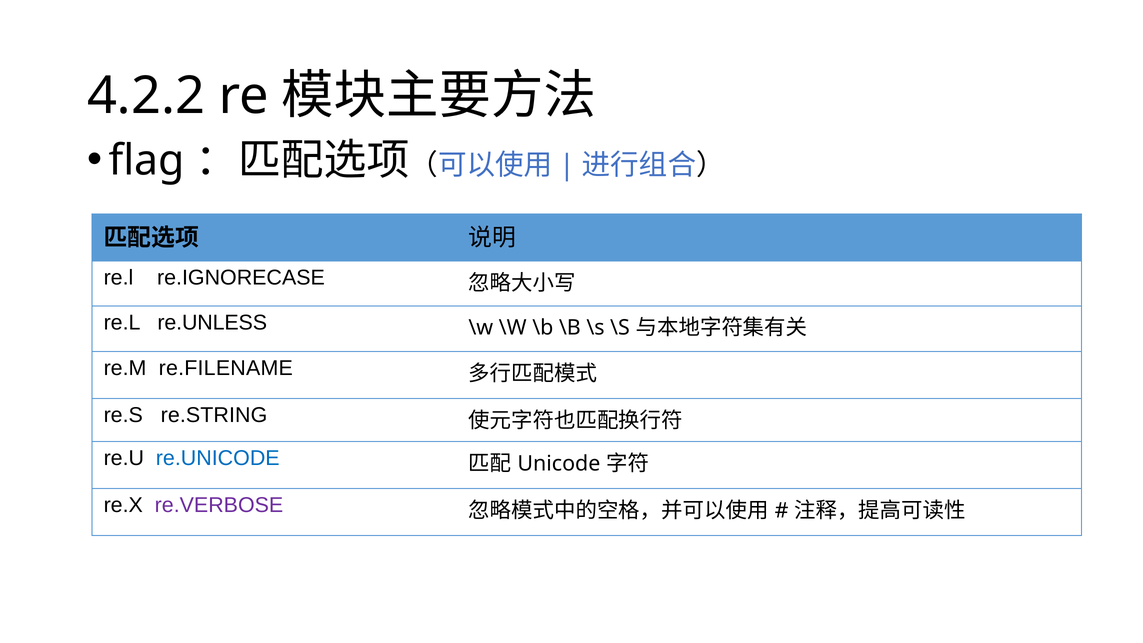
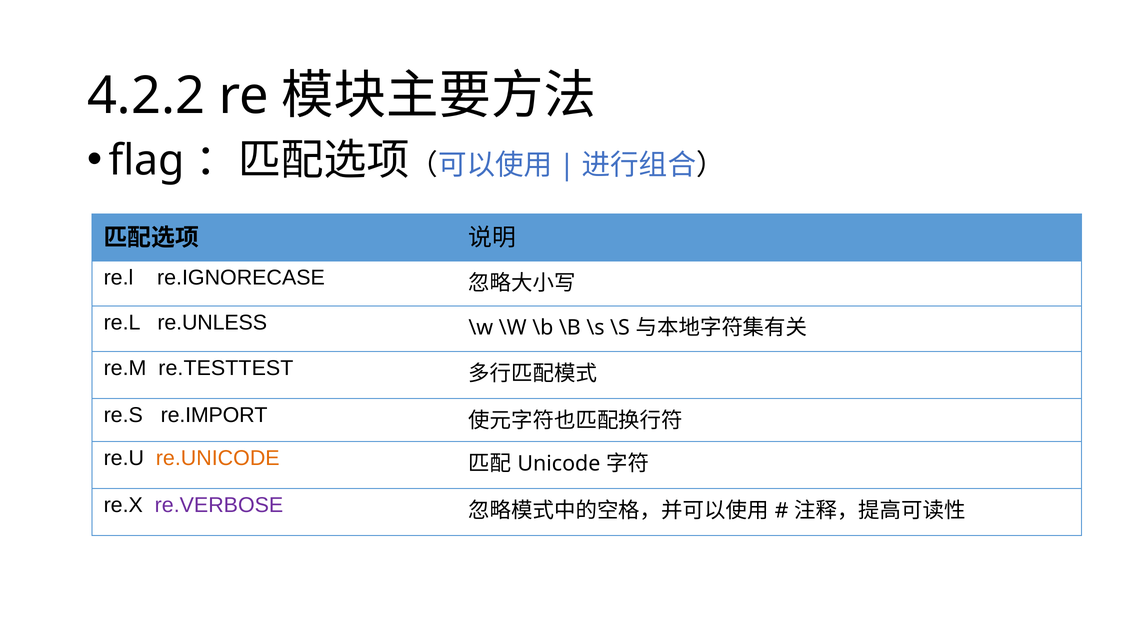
re.FILENAME: re.FILENAME -> re.TESTTEST
re.STRING: re.STRING -> re.IMPORT
re.UNICODE colour: blue -> orange
